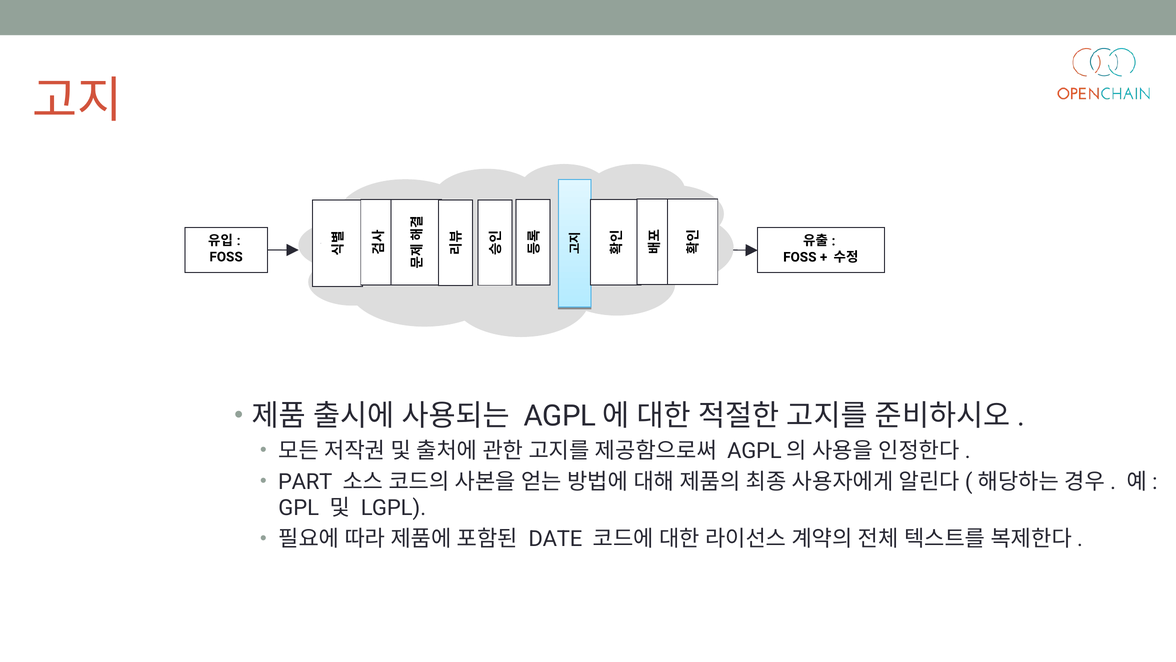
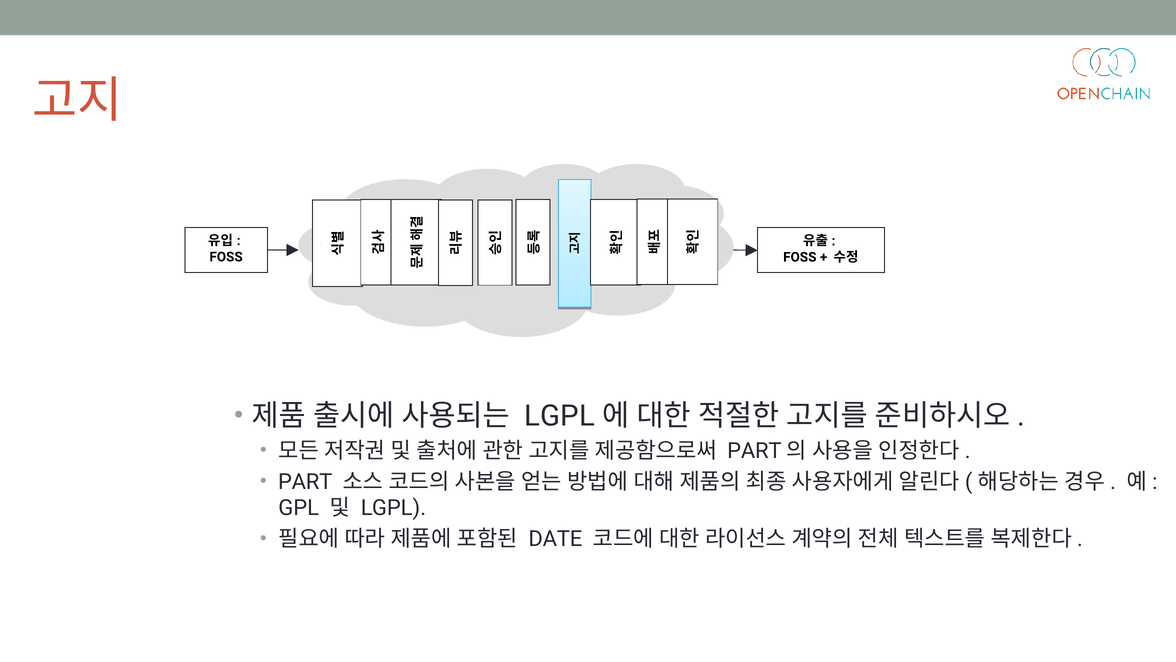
AGPL at (560, 416): AGPL -> LGPL
AGPL at (754, 450): AGPL -> PART
